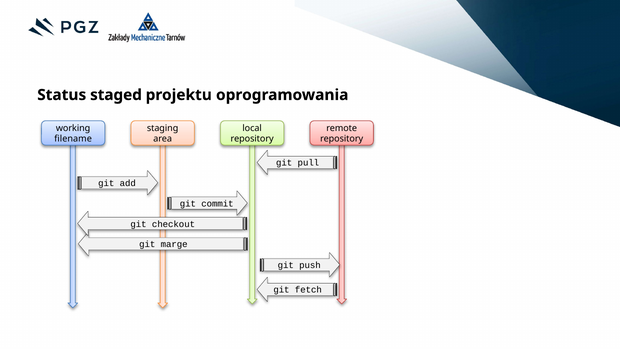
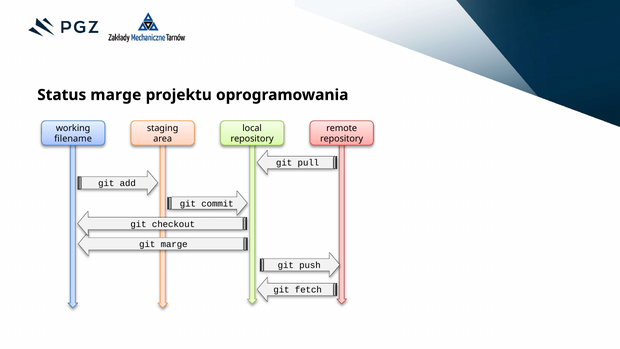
Status staged: staged -> marge
